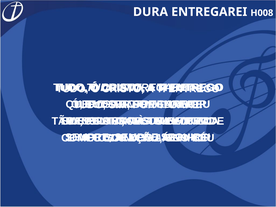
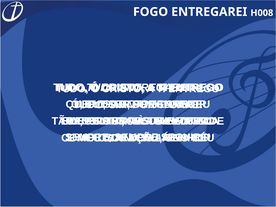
DURA: DURA -> FOGO
